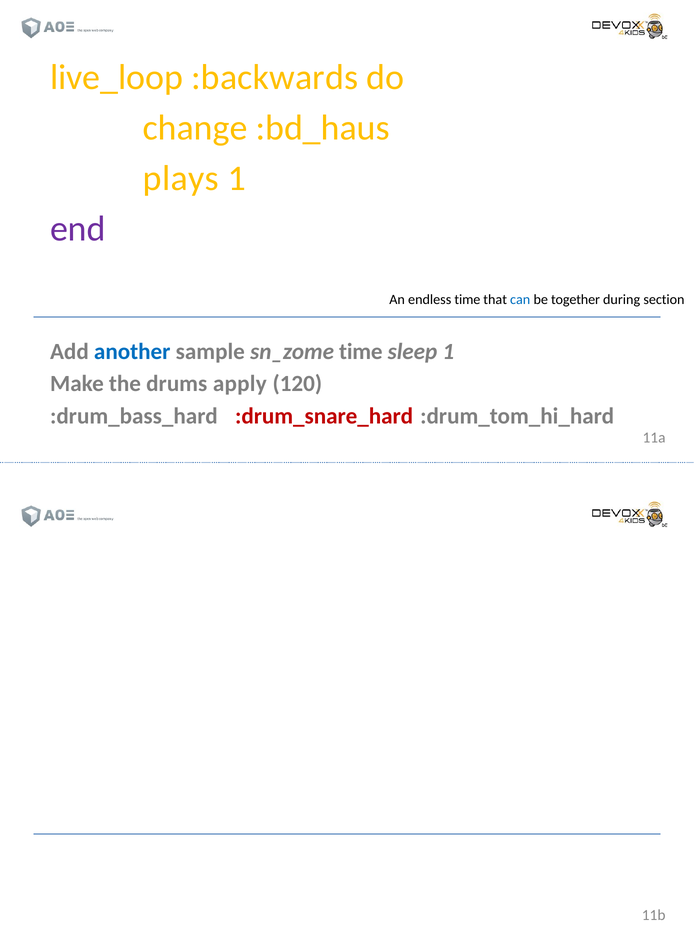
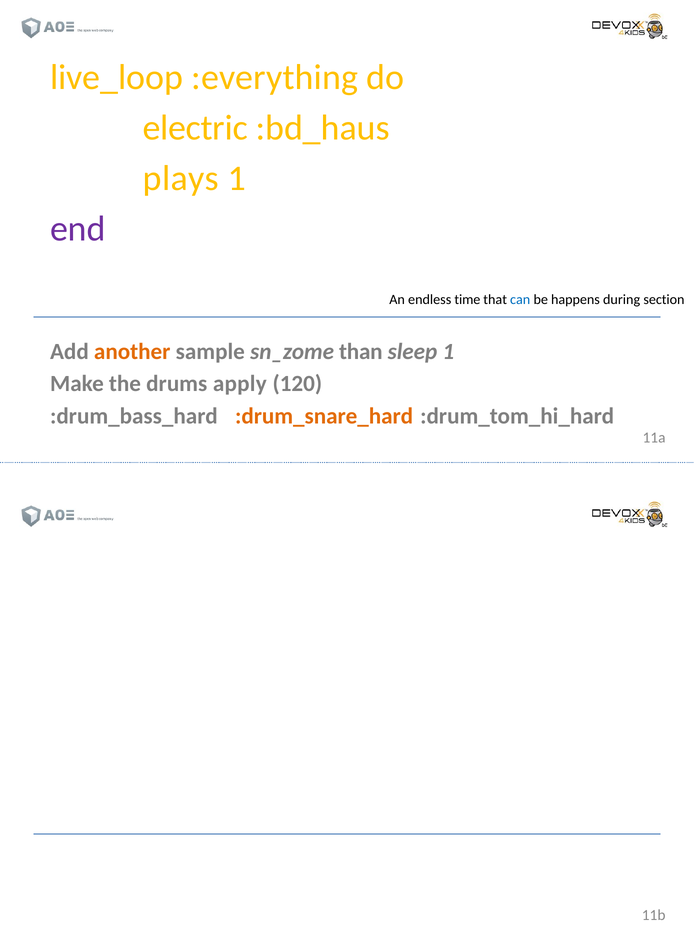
:backwards: :backwards -> :everything
change: change -> electric
together: together -> happens
another colour: blue -> orange
sn_zome time: time -> than
:drum_snare_hard colour: red -> orange
